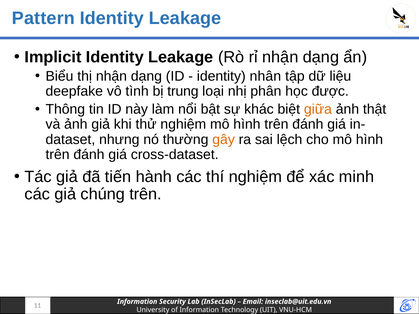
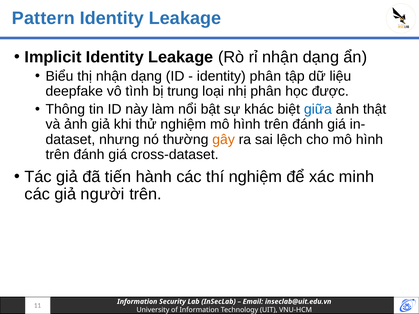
identity nhân: nhân -> phân
giữa colour: orange -> blue
chúng: chúng -> người
